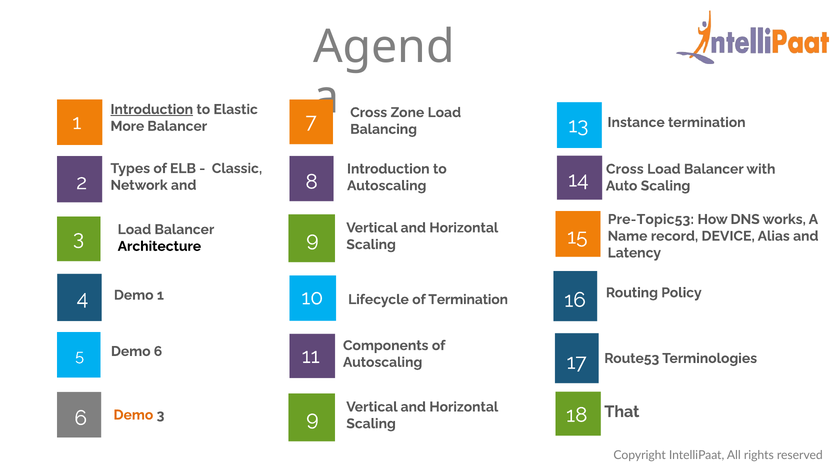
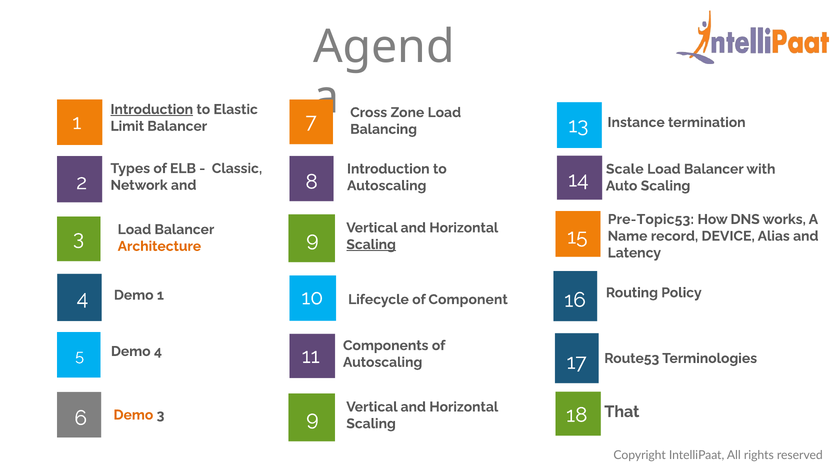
More: More -> Limit
Cross at (625, 169): Cross -> Scale
Scaling at (371, 244) underline: none -> present
Architecture colour: black -> orange
of Termination: Termination -> Component
Demo 6: 6 -> 4
